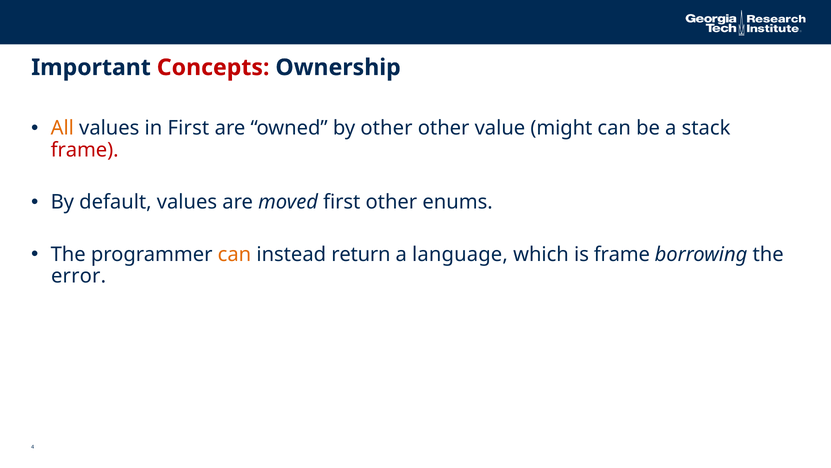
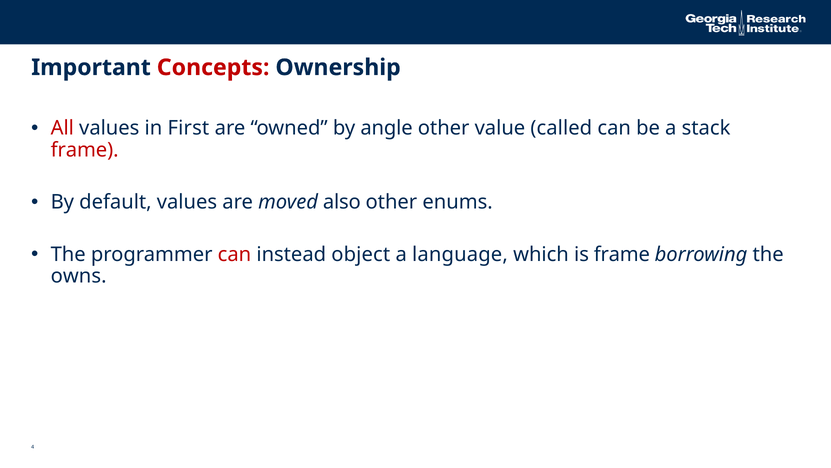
All colour: orange -> red
by other: other -> angle
might: might -> called
moved first: first -> also
can at (234, 254) colour: orange -> red
return: return -> object
error: error -> owns
